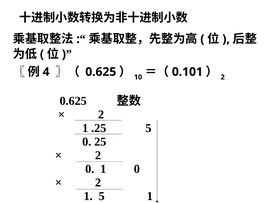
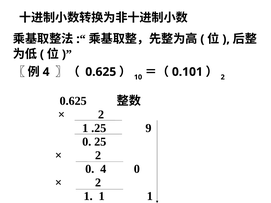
.25 5: 5 -> 9
0 1: 1 -> 4
5 at (102, 196): 5 -> 1
